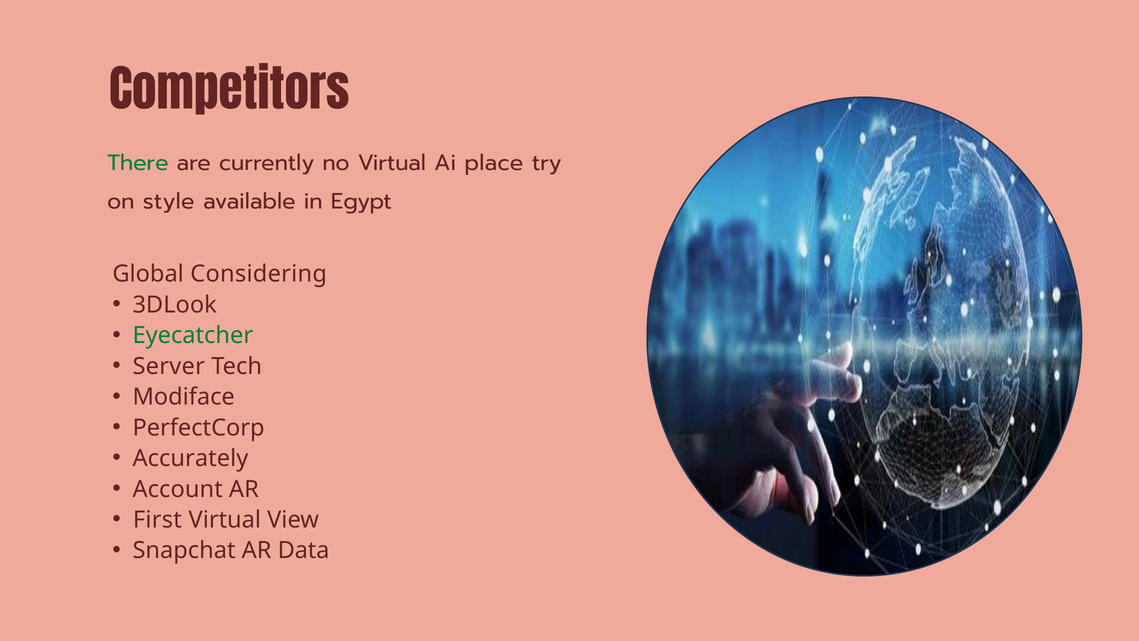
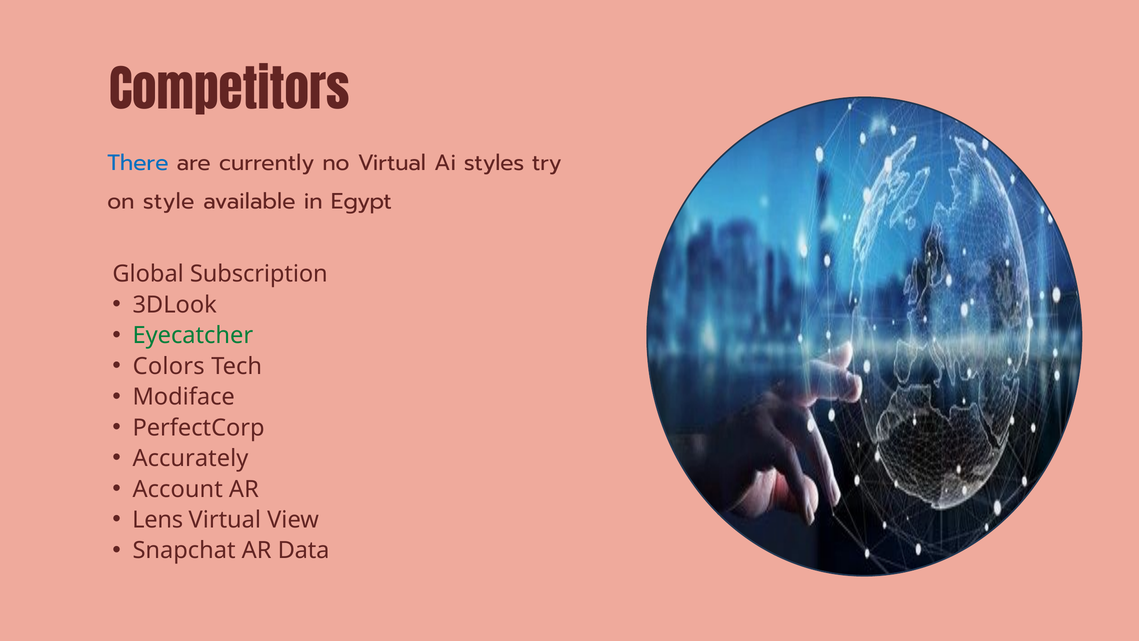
There colour: green -> blue
place: place -> styles
Considering: Considering -> Subscription
Server: Server -> Colors
First: First -> Lens
